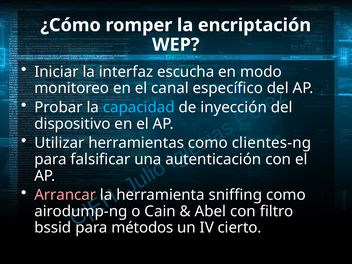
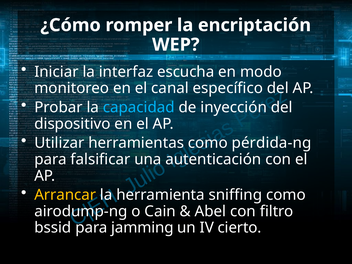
clientes-ng: clientes-ng -> pérdida-ng
Arrancar colour: pink -> yellow
métodos: métodos -> jamming
